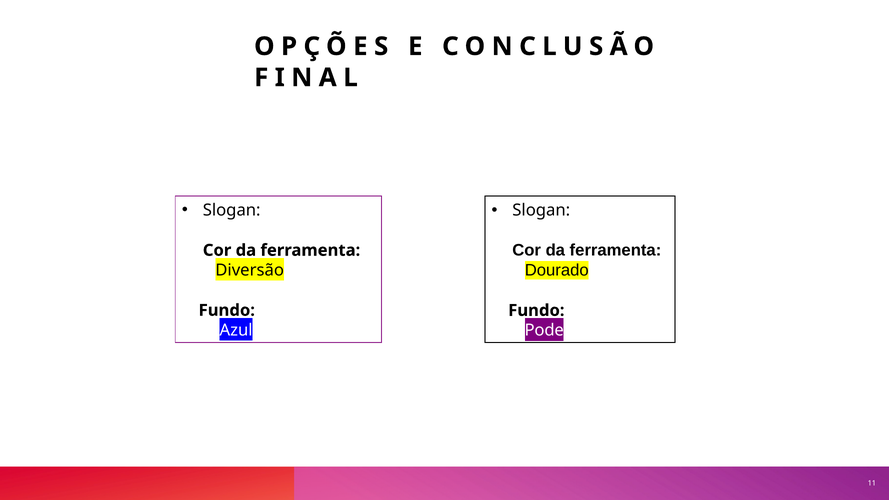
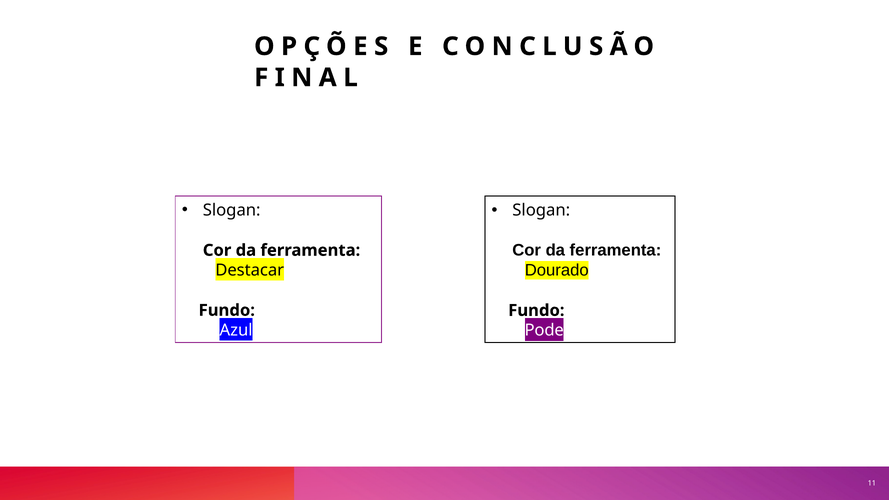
Diversão: Diversão -> Destacar
